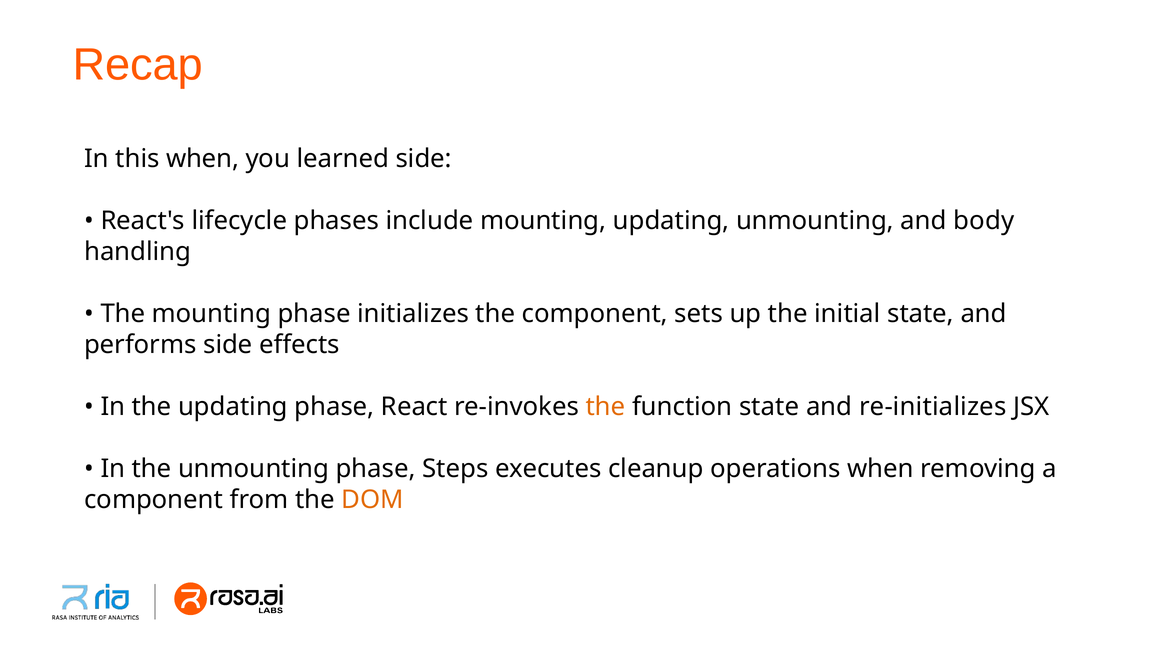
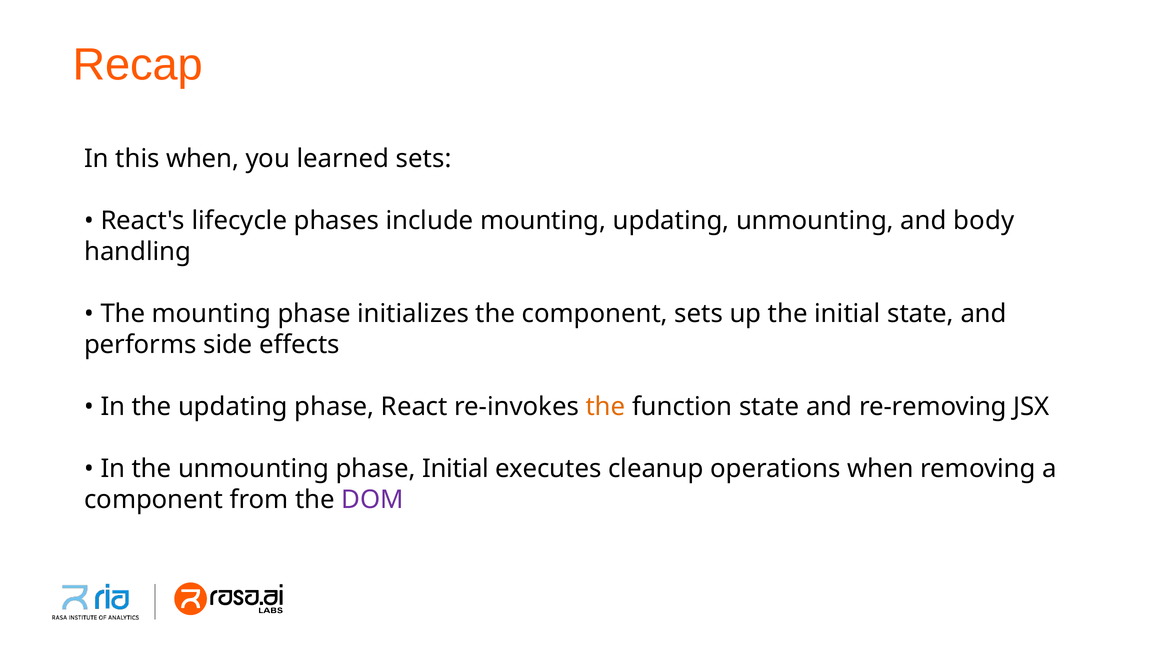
learned side: side -> sets
re-initializes: re-initializes -> re-removing
phase Steps: Steps -> Initial
DOM colour: orange -> purple
